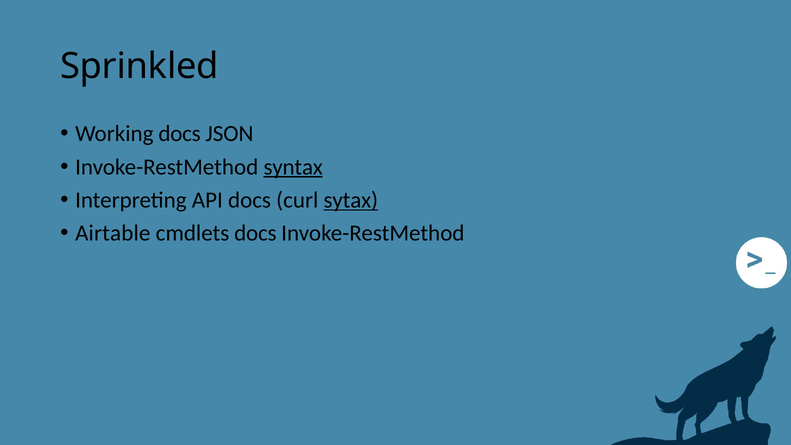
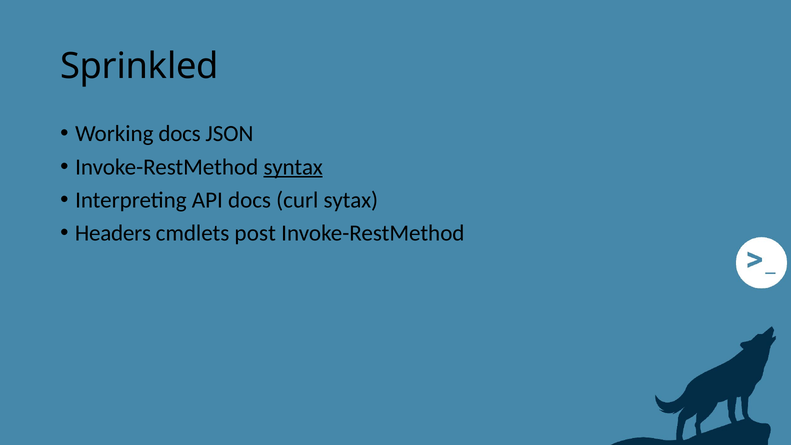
sytax underline: present -> none
Airtable: Airtable -> Headers
cmdlets docs: docs -> post
